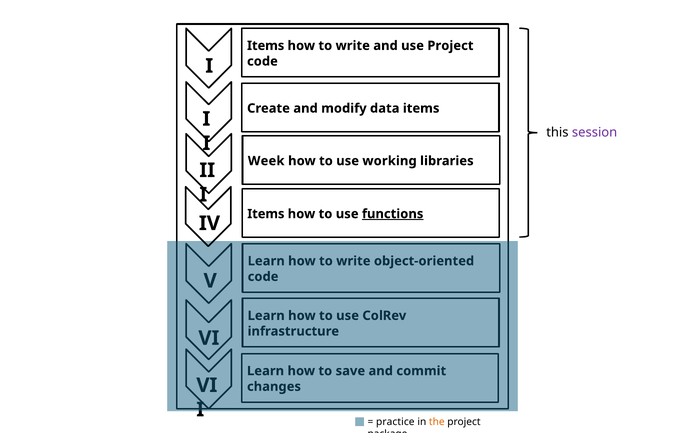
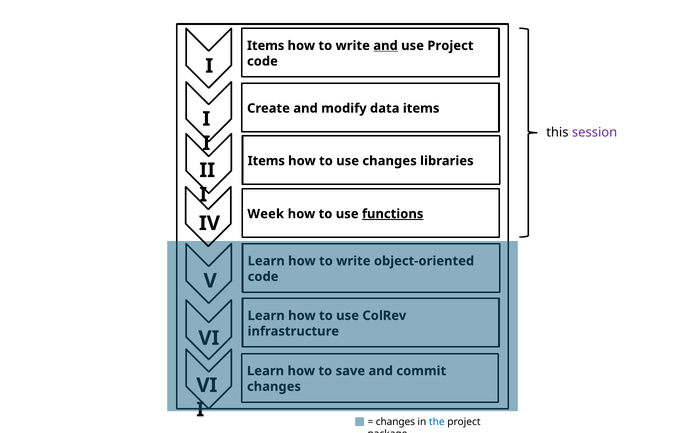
and at (386, 46) underline: none -> present
Week at (266, 161): Week -> Items
use working: working -> changes
Items at (266, 214): Items -> Week
practice at (395, 422): practice -> changes
the colour: orange -> blue
